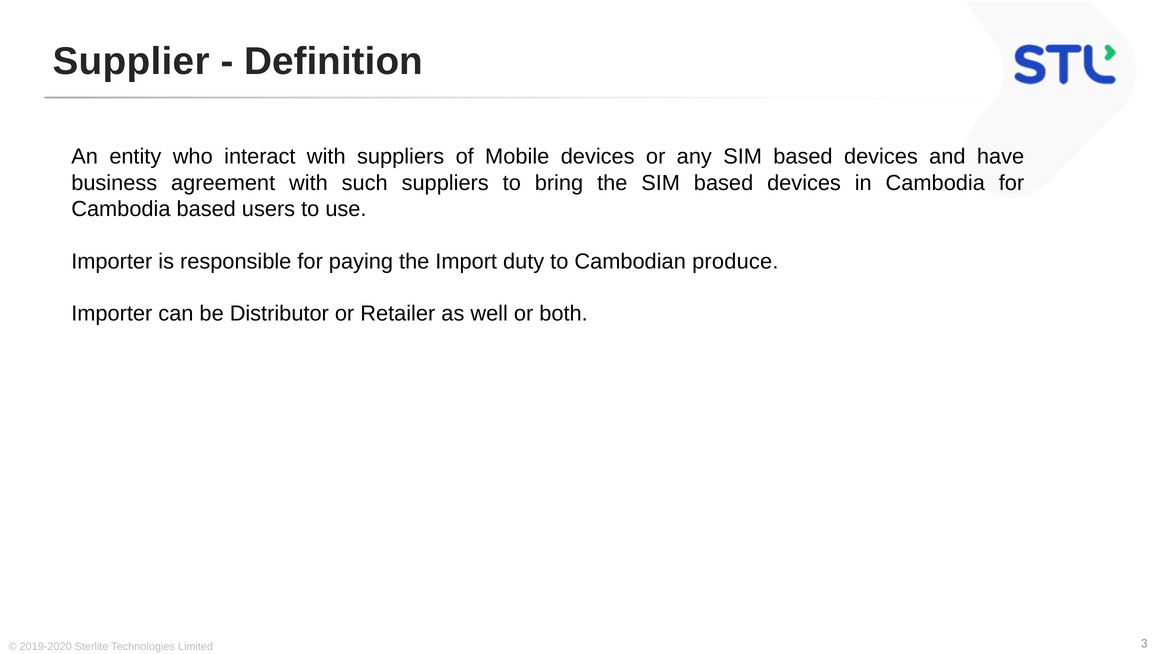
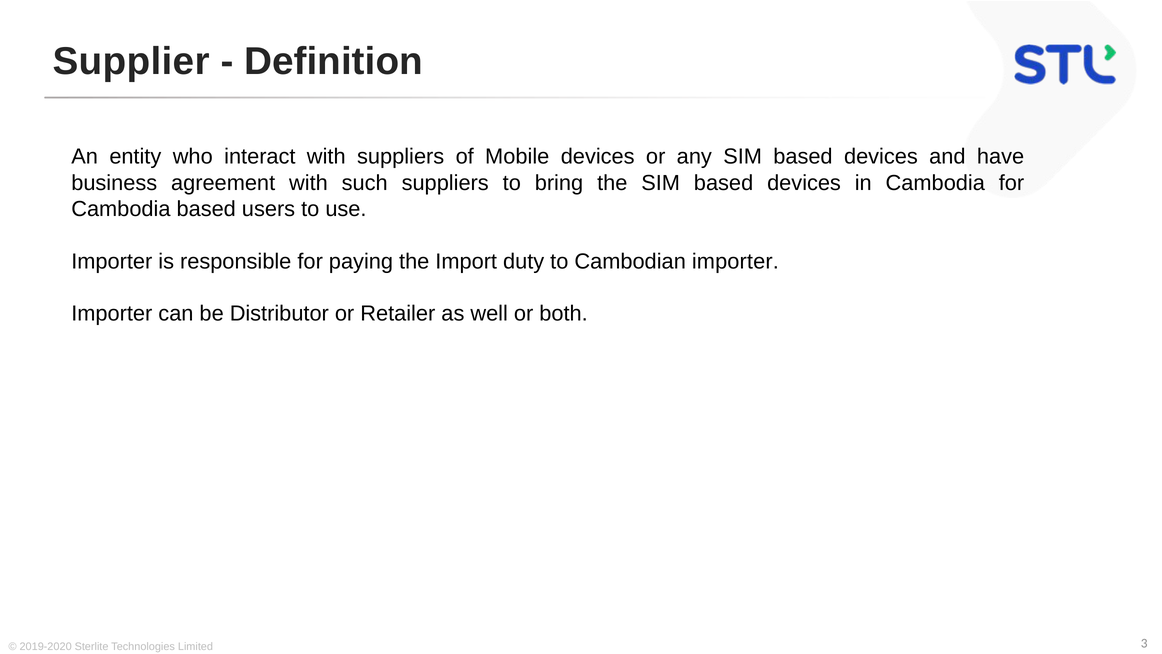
Cambodian produce: produce -> importer
